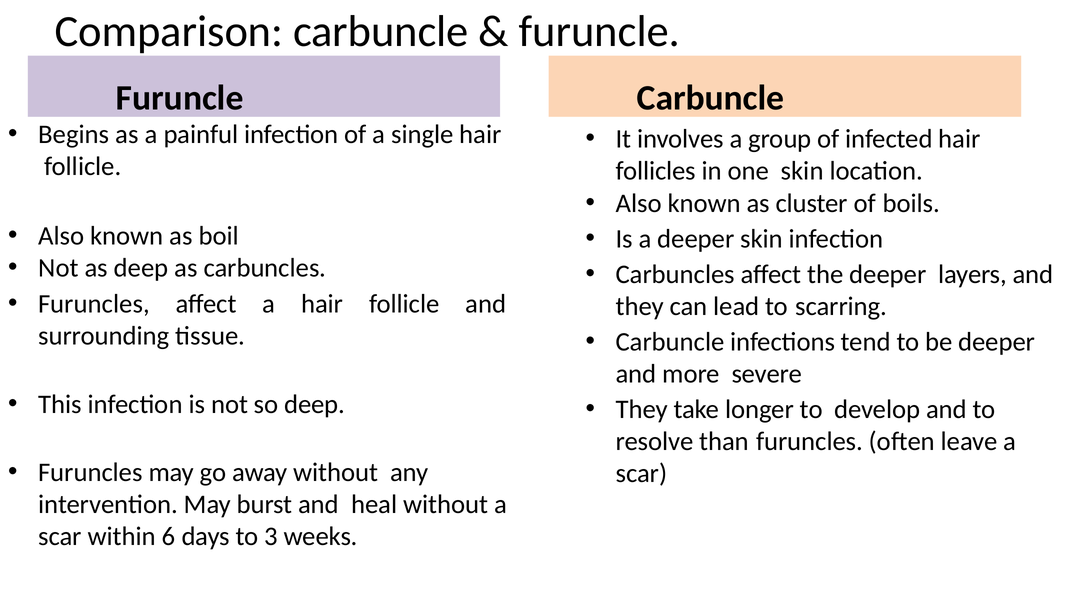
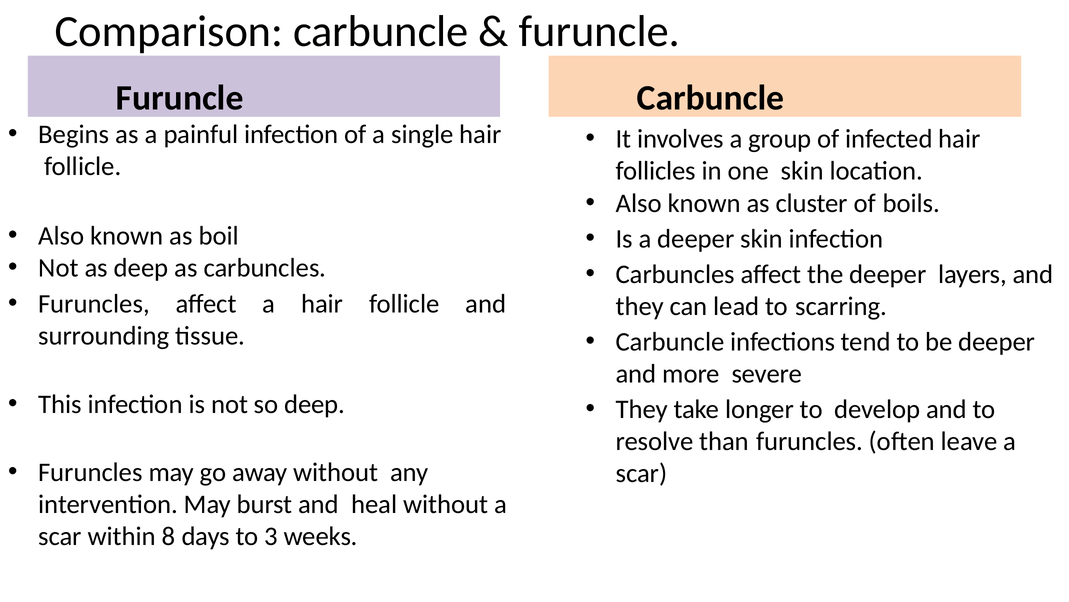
6: 6 -> 8
